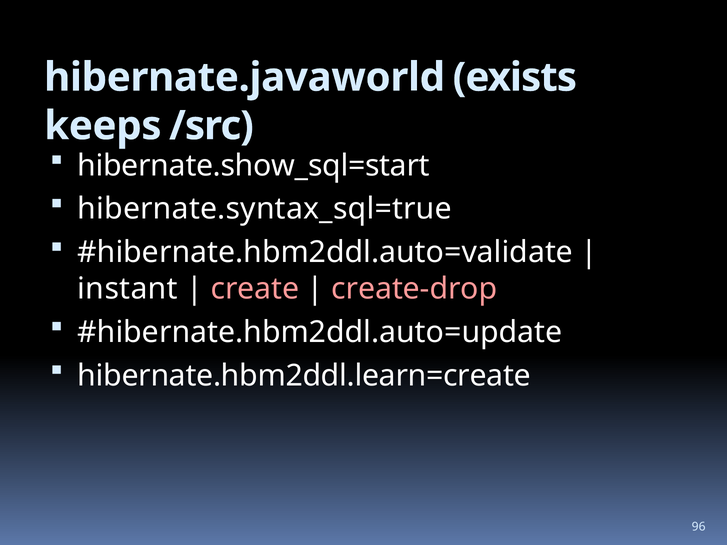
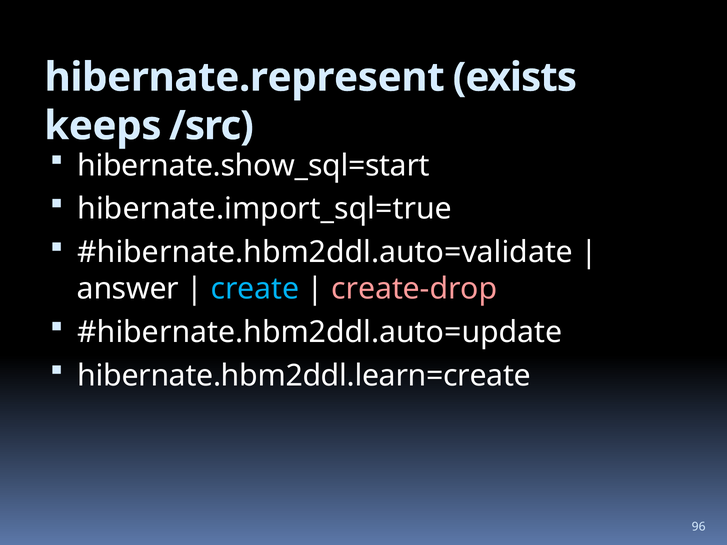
hibernate.javaworld: hibernate.javaworld -> hibernate.represent
hibernate.syntax_sql=true: hibernate.syntax_sql=true -> hibernate.import_sql=true
instant: instant -> answer
create colour: pink -> light blue
